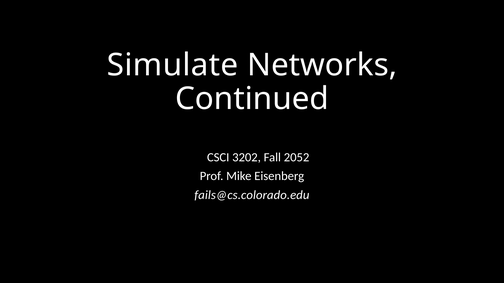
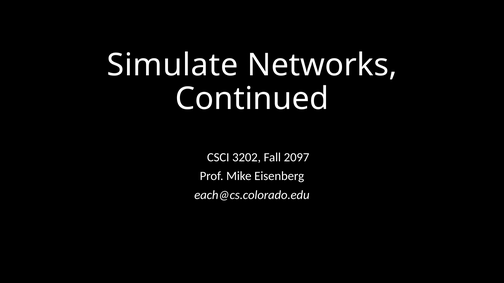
2052: 2052 -> 2097
fails@cs.colorado.edu: fails@cs.colorado.edu -> each@cs.colorado.edu
